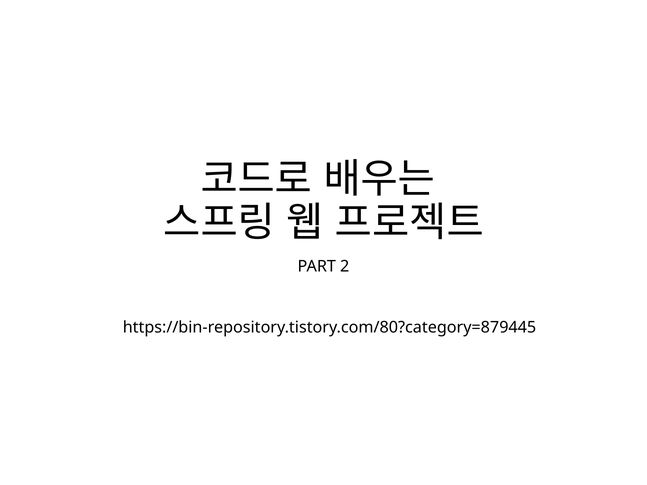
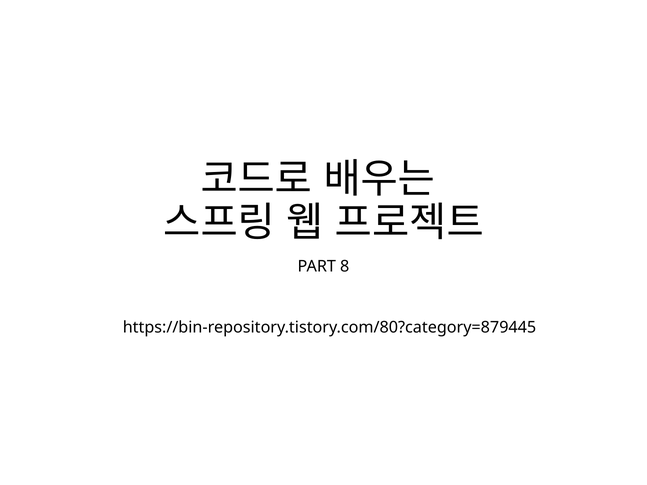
2: 2 -> 8
